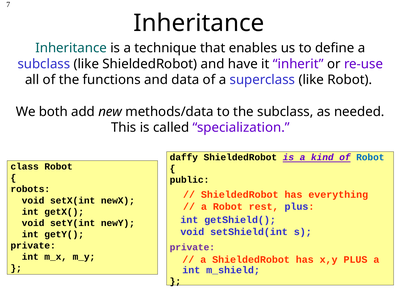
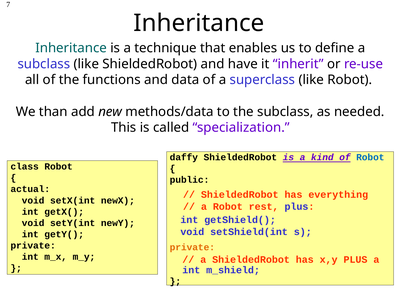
both: both -> than
robots: robots -> actual
private at (192, 248) colour: purple -> orange
